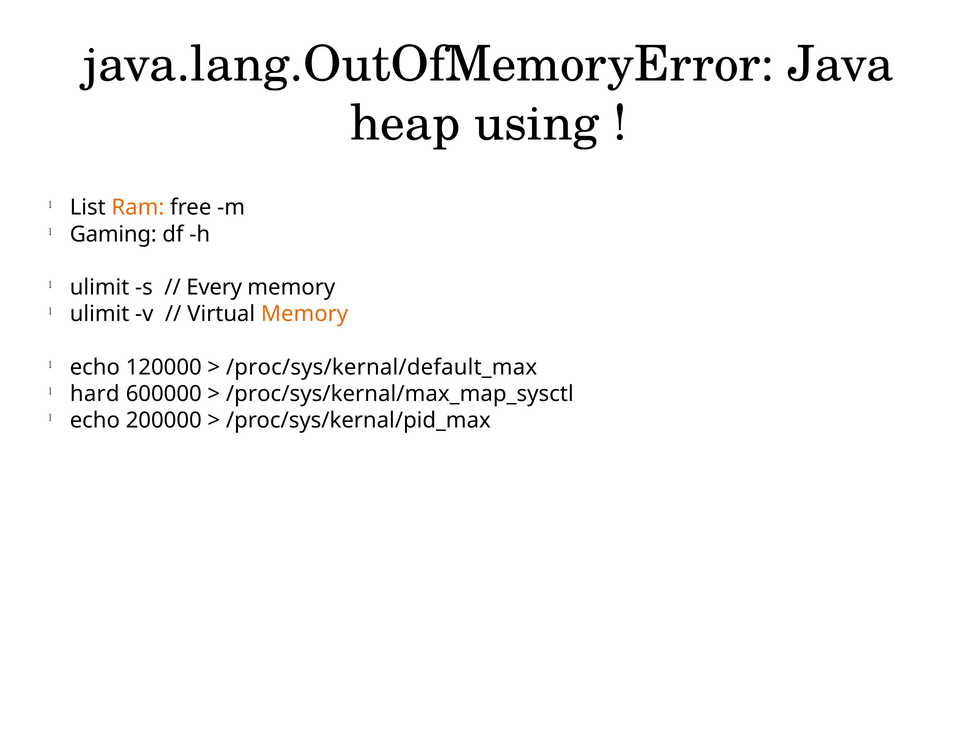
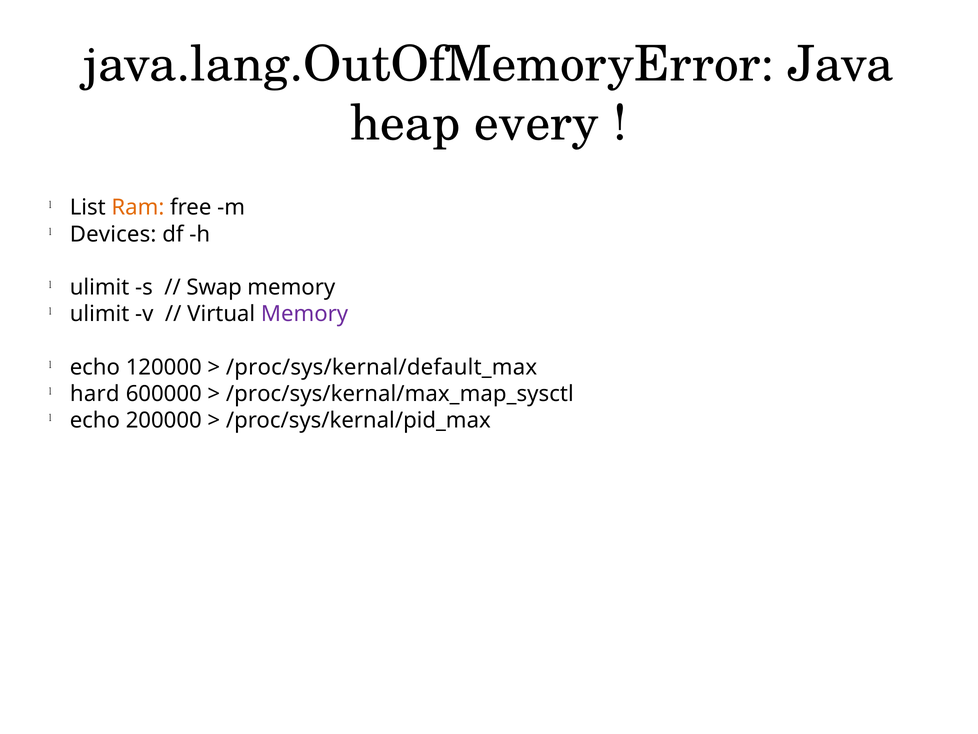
using: using -> every
Gaming: Gaming -> Devices
Every: Every -> Swap
Memory at (305, 314) colour: orange -> purple
